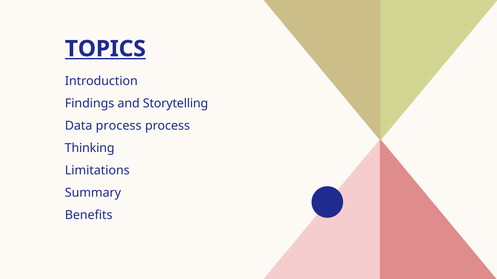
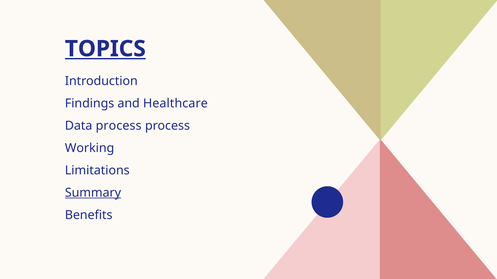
Storytelling: Storytelling -> Healthcare
Thinking: Thinking -> Working
Summary underline: none -> present
